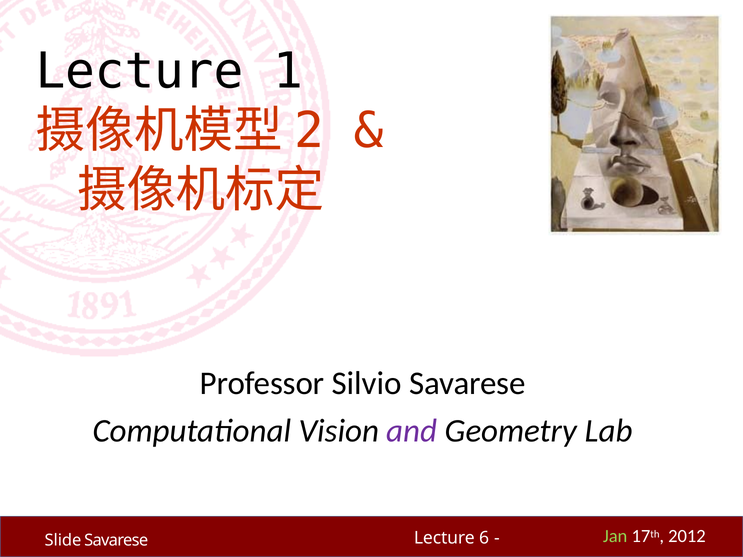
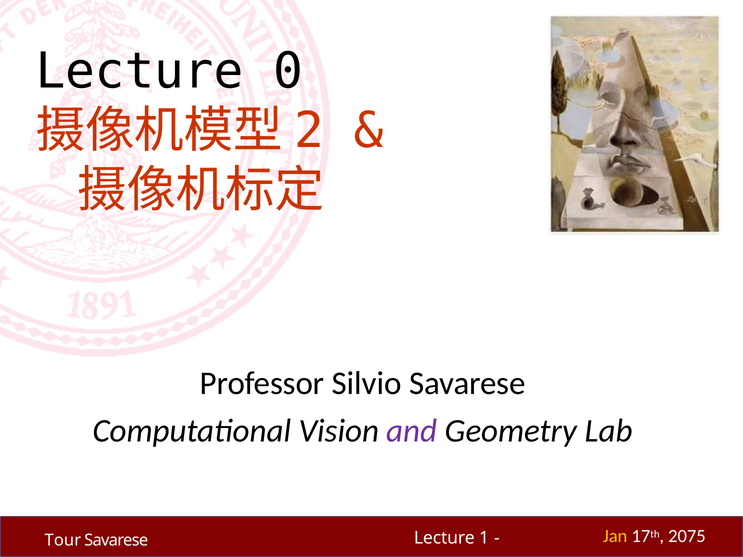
1: 1 -> 0
6: 6 -> 1
Slide: Slide -> Tour
Jan colour: light green -> yellow
2012: 2012 -> 2075
